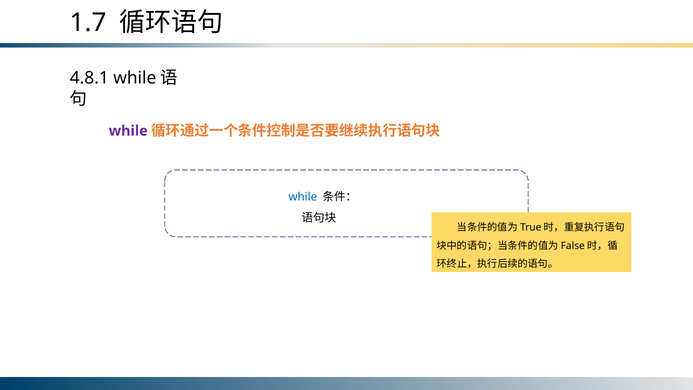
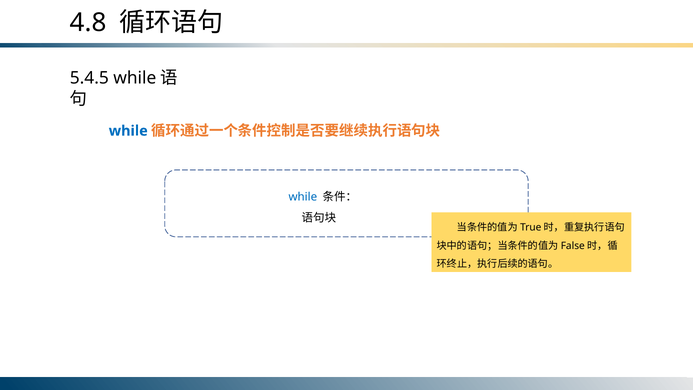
1.7: 1.7 -> 4.8
4.8.1: 4.8.1 -> 5.4.5
while at (128, 131) colour: purple -> blue
